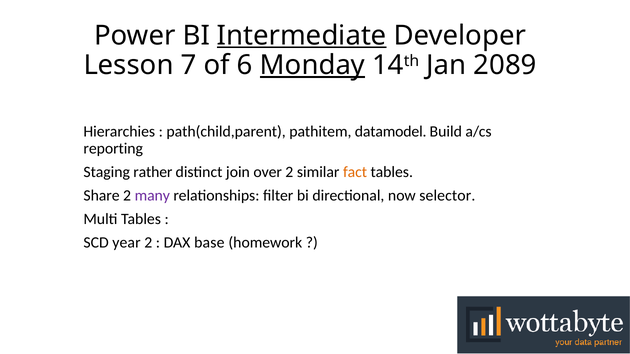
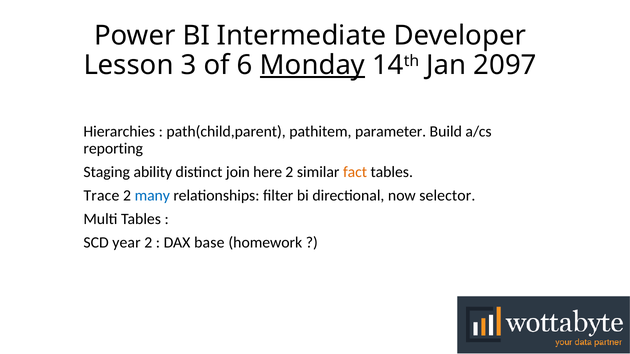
Intermediate underline: present -> none
7: 7 -> 3
2089: 2089 -> 2097
datamodel: datamodel -> parameter
rather: rather -> ability
over: over -> here
Share: Share -> Trace
many colour: purple -> blue
